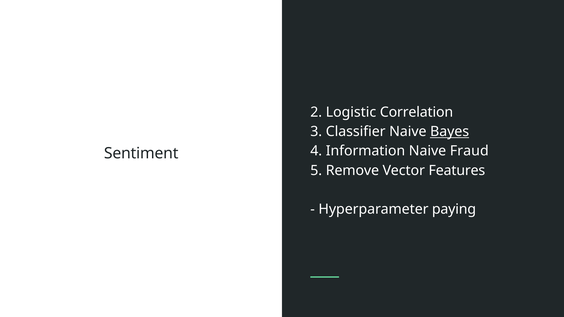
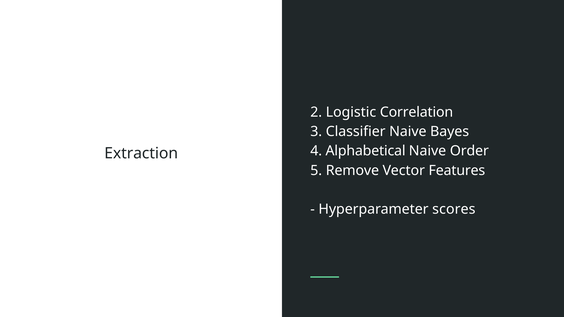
Bayes underline: present -> none
Information: Information -> Alphabetical
Fraud: Fraud -> Order
Sentiment: Sentiment -> Extraction
paying: paying -> scores
